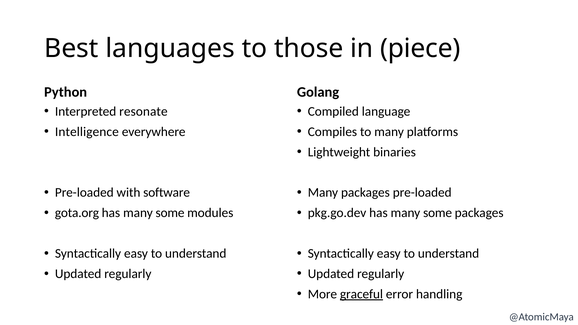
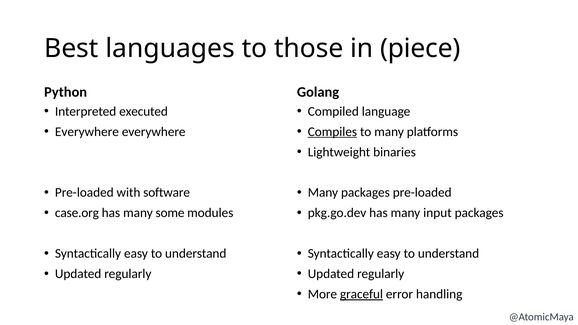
resonate: resonate -> executed
Intelligence at (87, 132): Intelligence -> Everywhere
Compiles underline: none -> present
pkg.go.dev has many some: some -> input
gota.org: gota.org -> case.org
